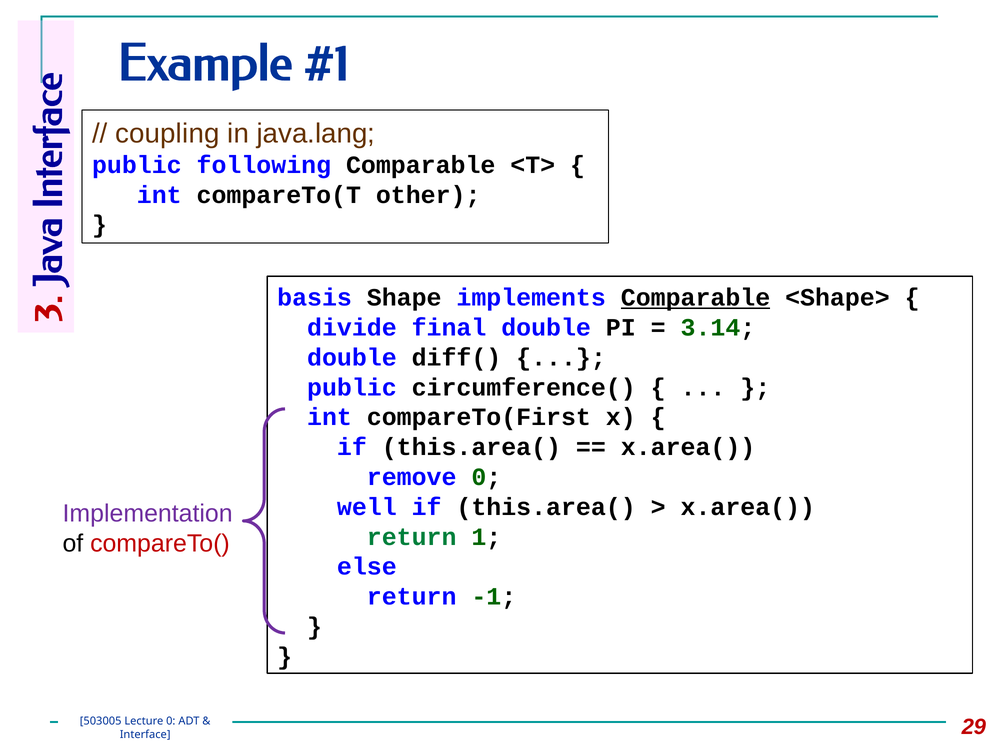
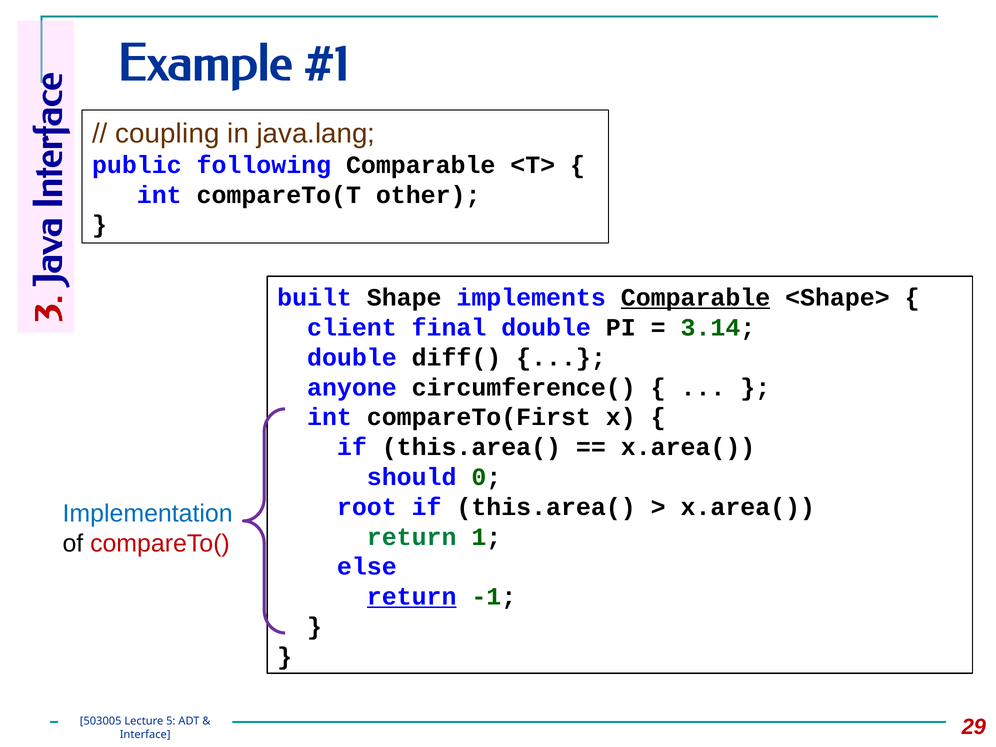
basis: basis -> built
divide: divide -> client
public at (352, 387): public -> anyone
remove: remove -> should
well: well -> root
Implementation colour: purple -> blue
return at (412, 597) underline: none -> present
Lecture 0: 0 -> 5
